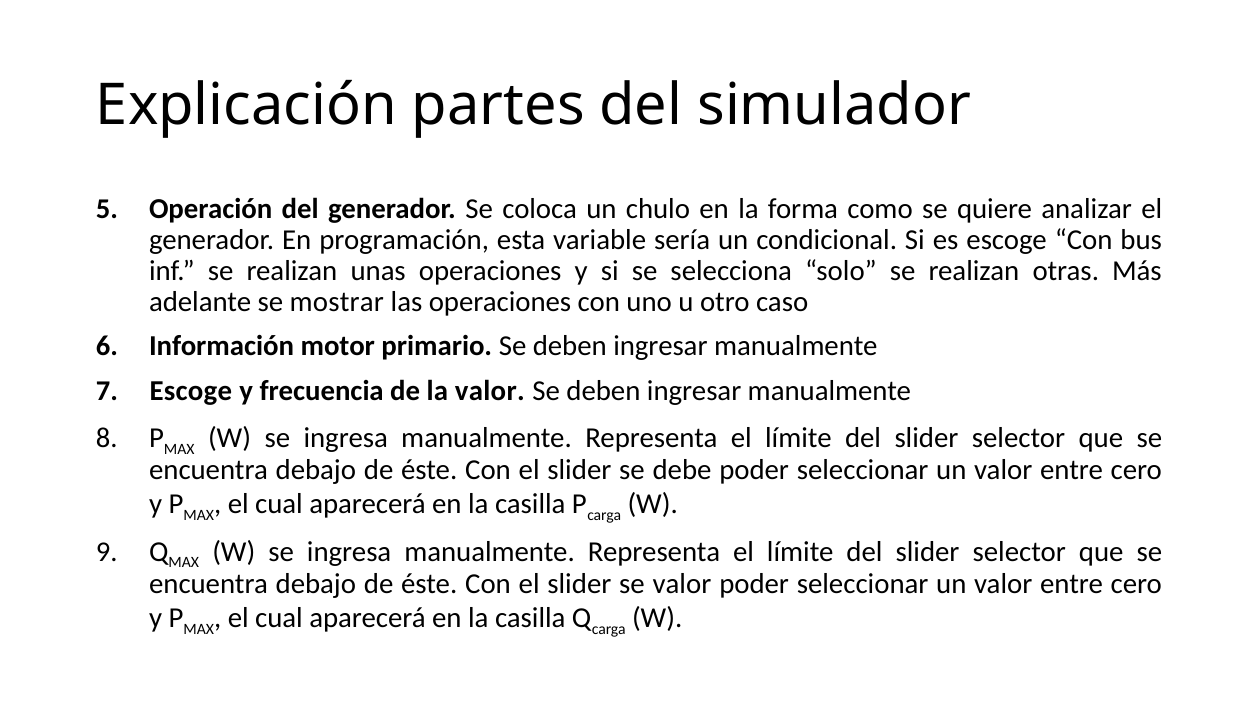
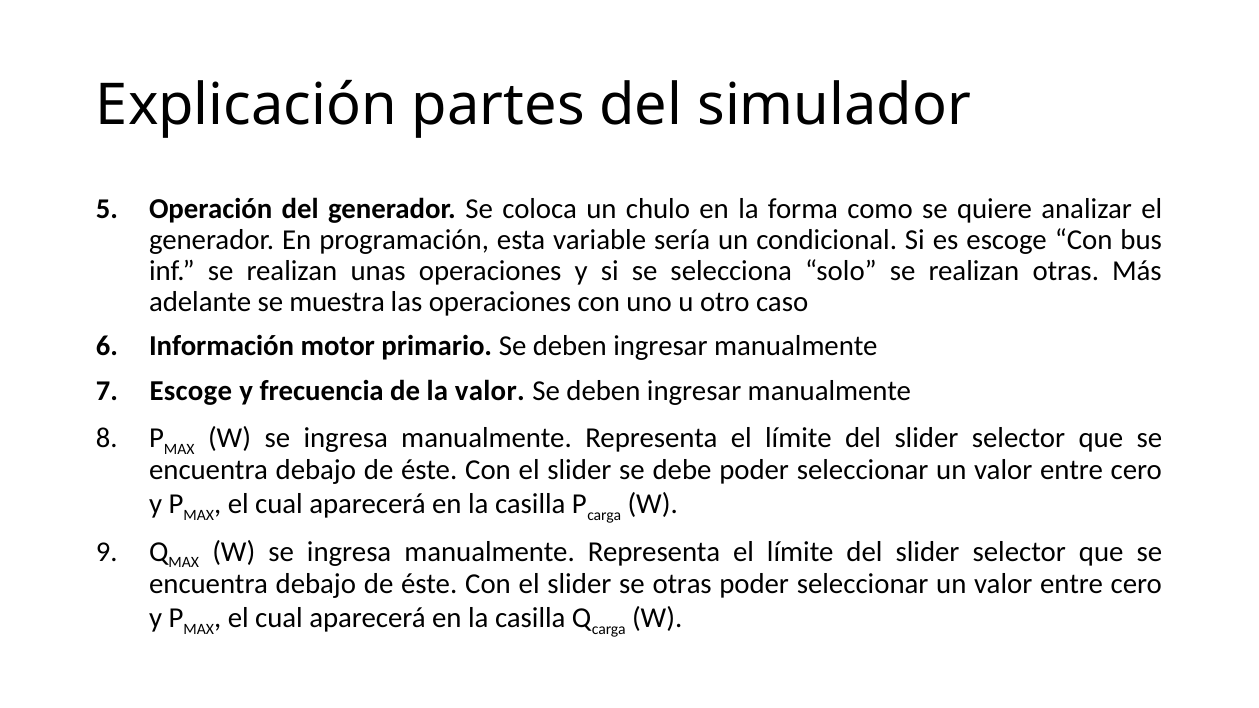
mostrar: mostrar -> muestra
se valor: valor -> otras
